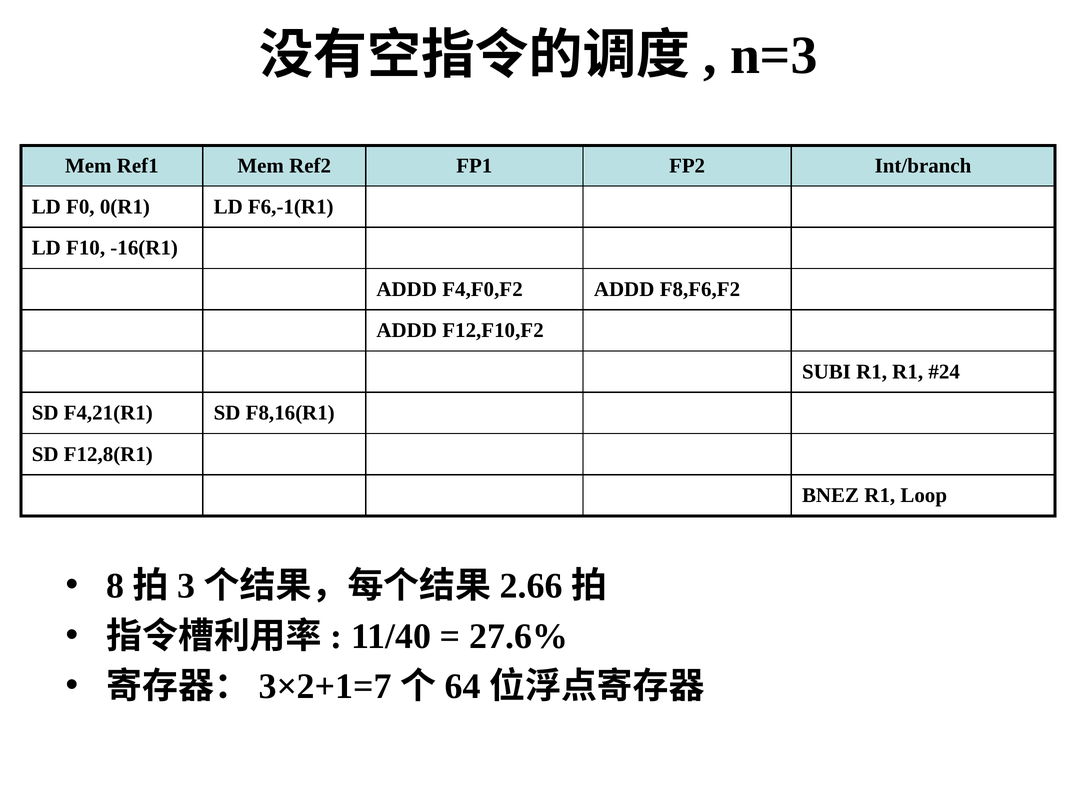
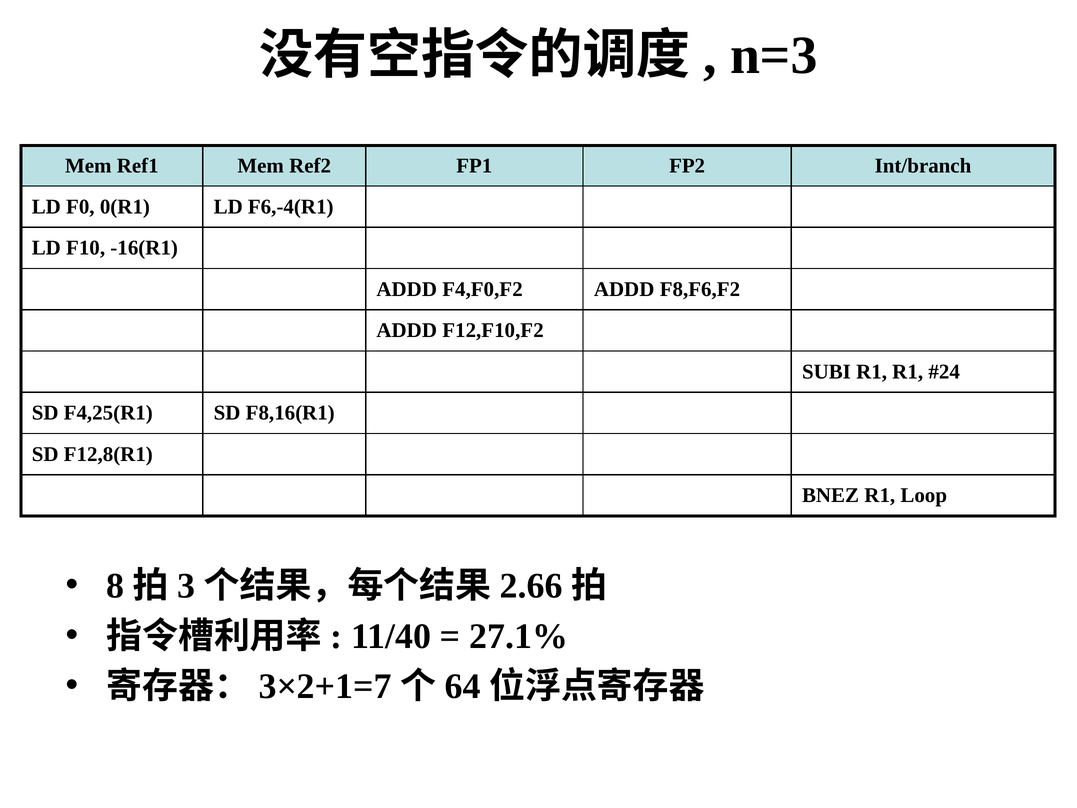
F6,-1(R1: F6,-1(R1 -> F6,-4(R1
F4,21(R1: F4,21(R1 -> F4,25(R1
27.6%: 27.6% -> 27.1%
